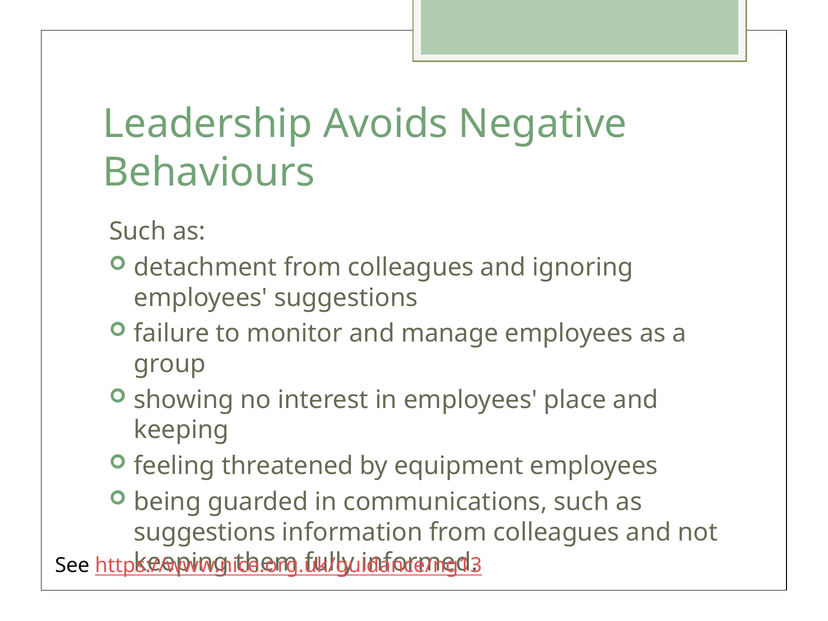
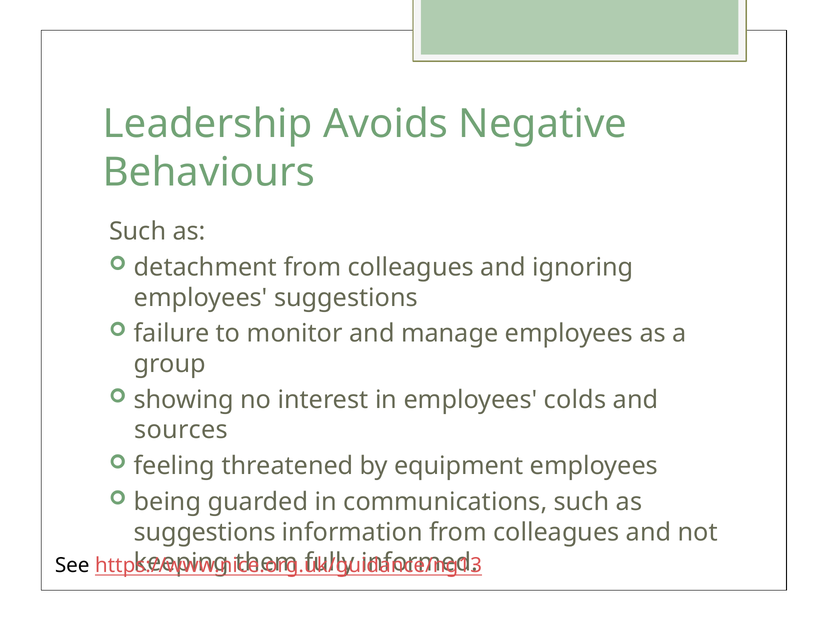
place: place -> colds
keeping at (181, 430): keeping -> sources
